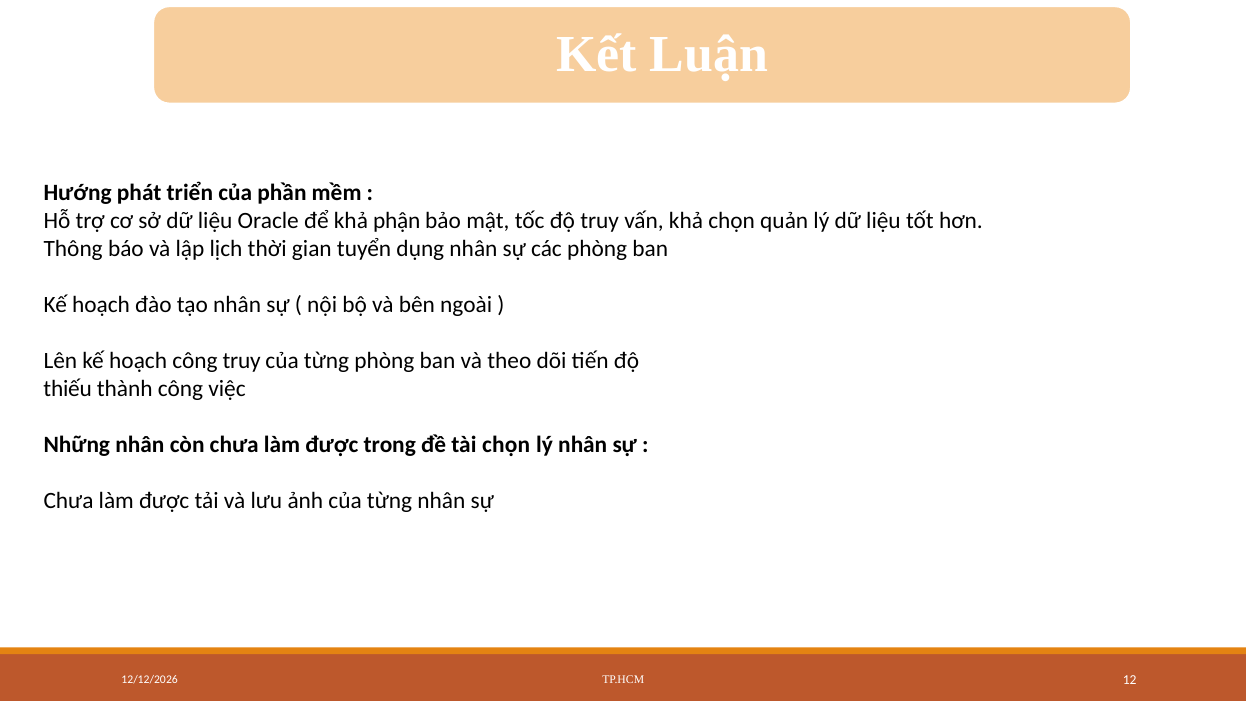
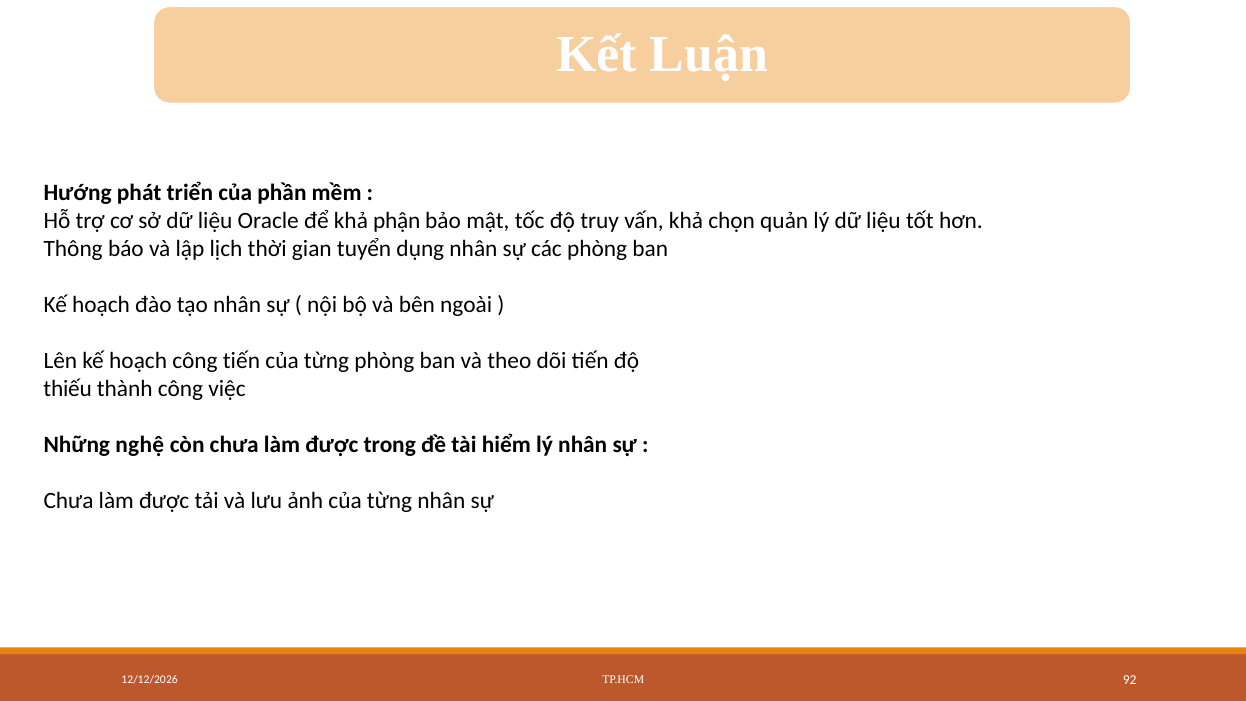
công truy: truy -> tiến
Những nhân: nhân -> nghệ
tài chọn: chọn -> hiểm
12: 12 -> 92
